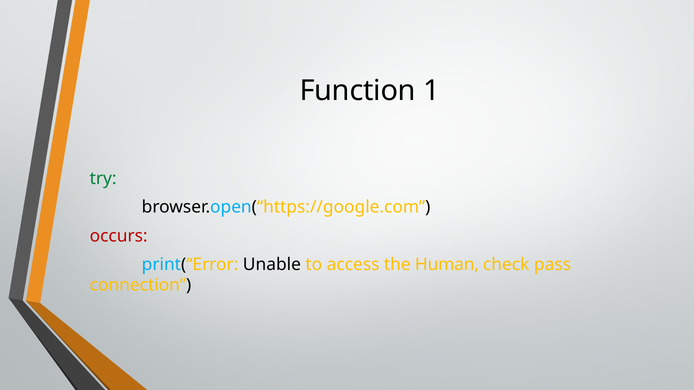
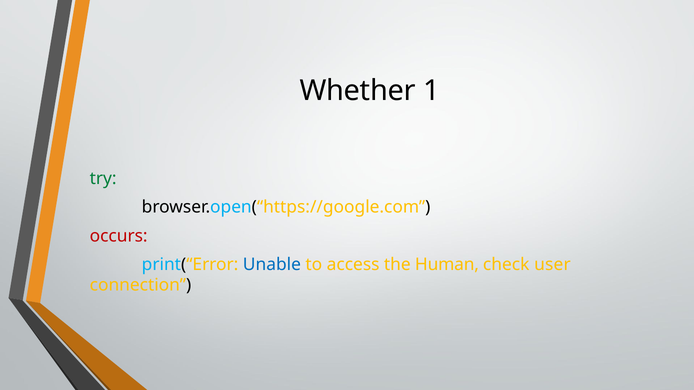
Function: Function -> Whether
Unable colour: black -> blue
pass: pass -> user
